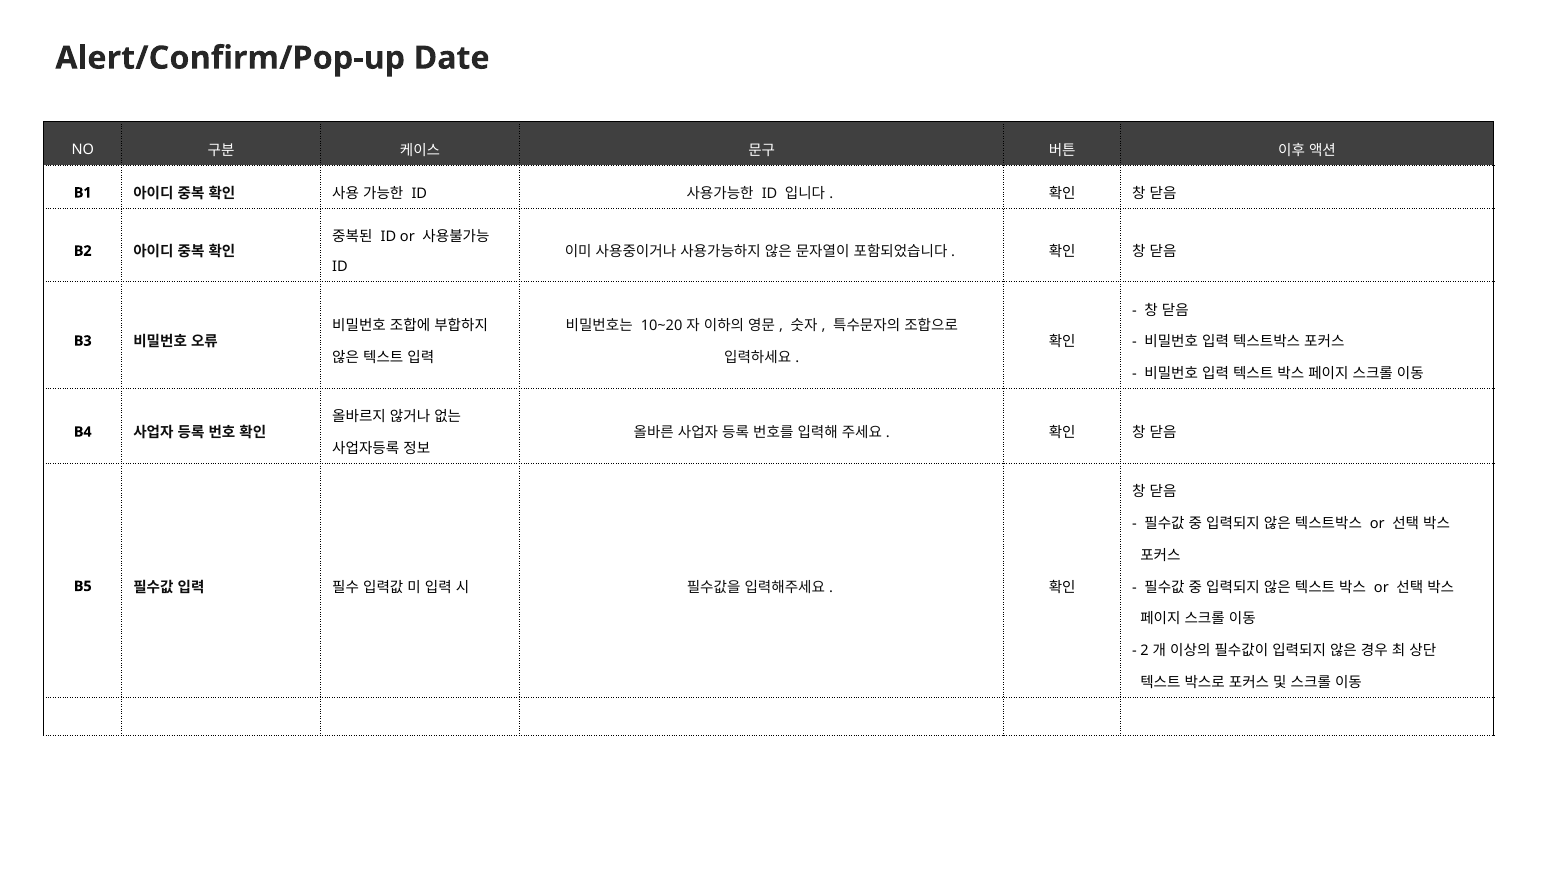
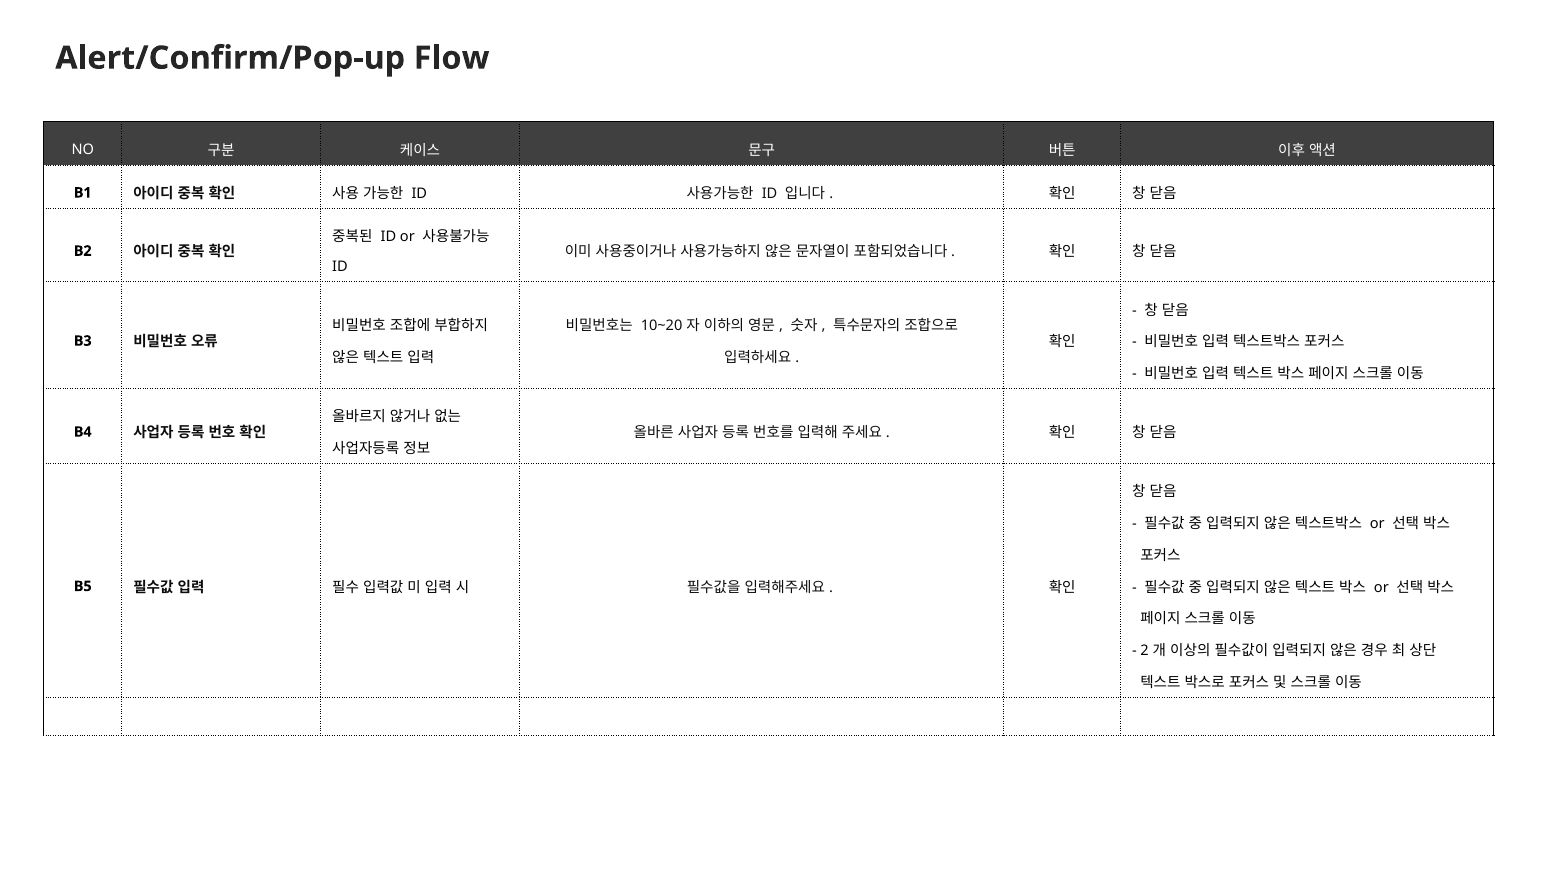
Date: Date -> Flow
